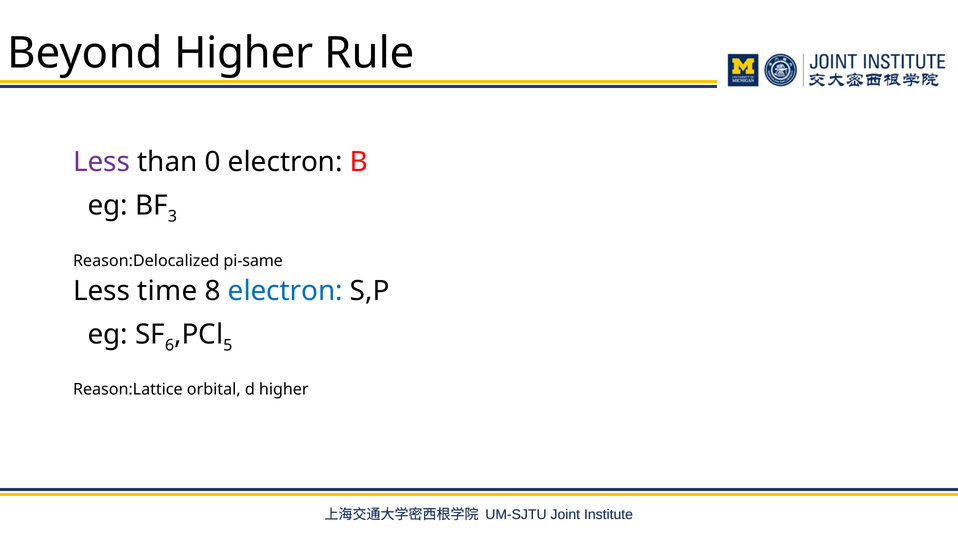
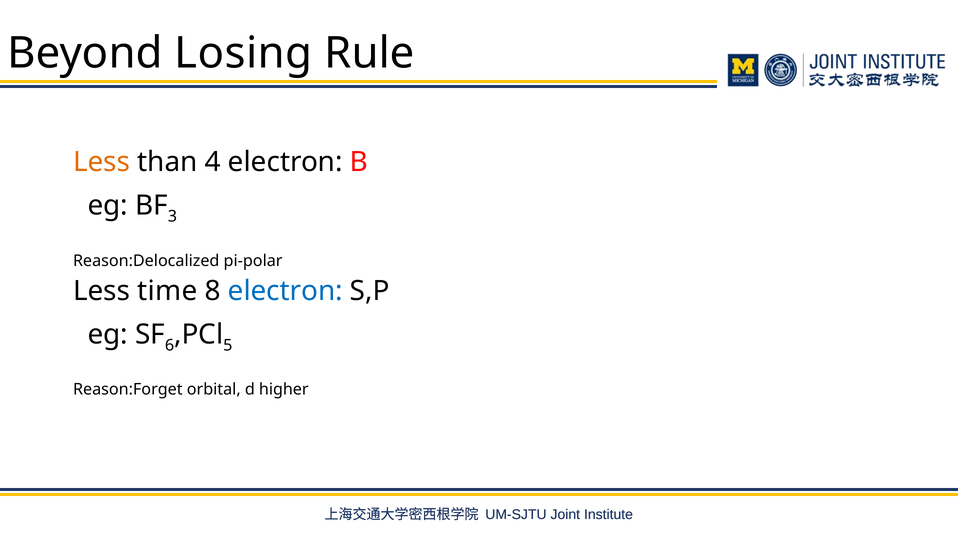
Beyond Higher: Higher -> Losing
Less at (102, 162) colour: purple -> orange
0: 0 -> 4
pi-same: pi-same -> pi-polar
Reason:Lattice: Reason:Lattice -> Reason:Forget
